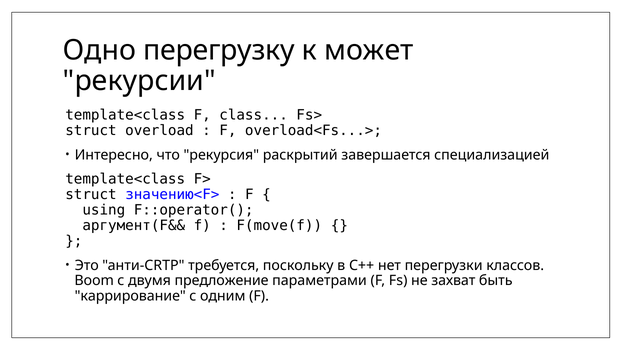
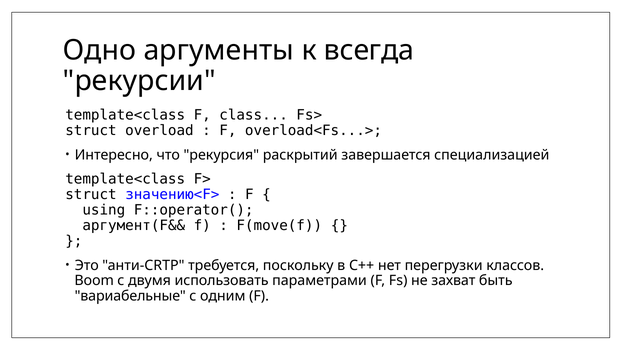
перегрузку: перегрузку -> аргументы
может: может -> всегда
предложение: предложение -> использовать
каррирование: каррирование -> вариабельные
